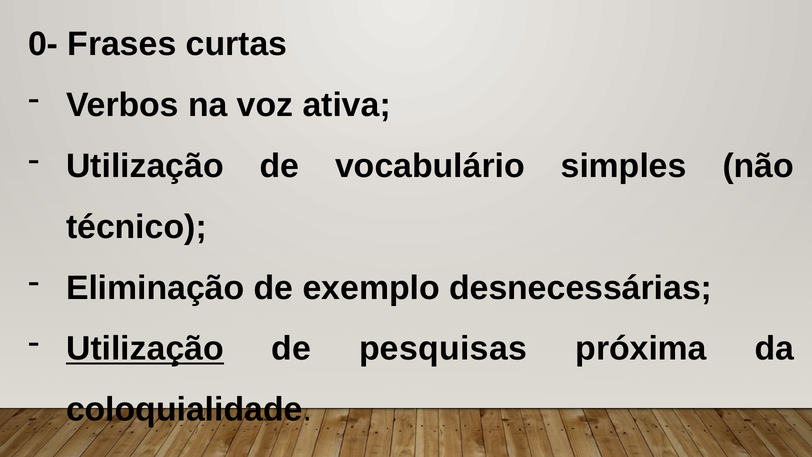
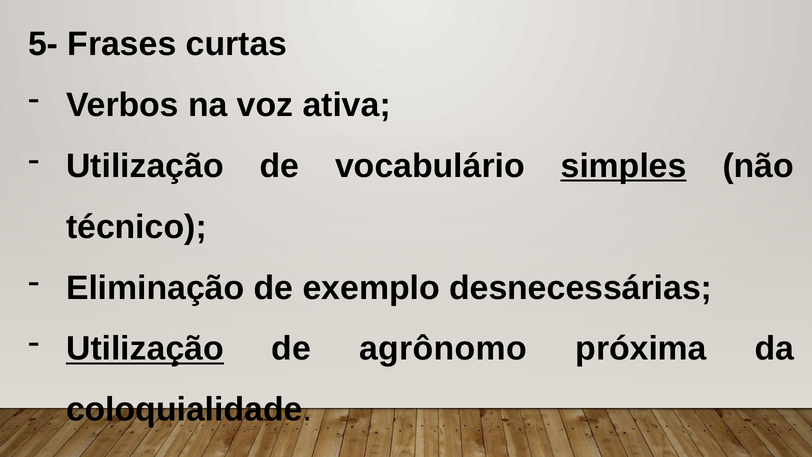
0-: 0- -> 5-
simples underline: none -> present
pesquisas: pesquisas -> agrônomo
